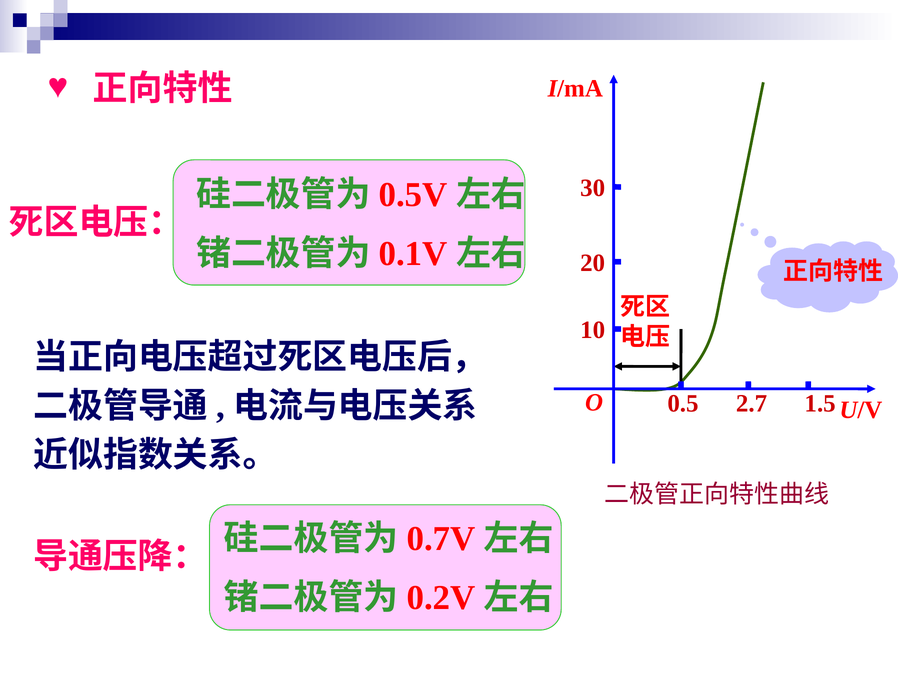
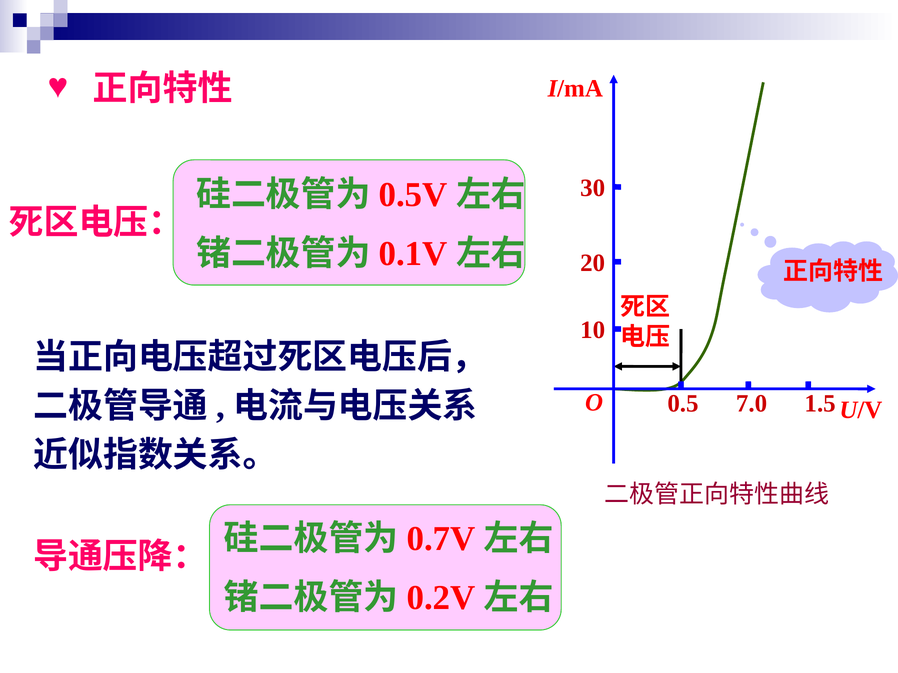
2.7: 2.7 -> 7.0
